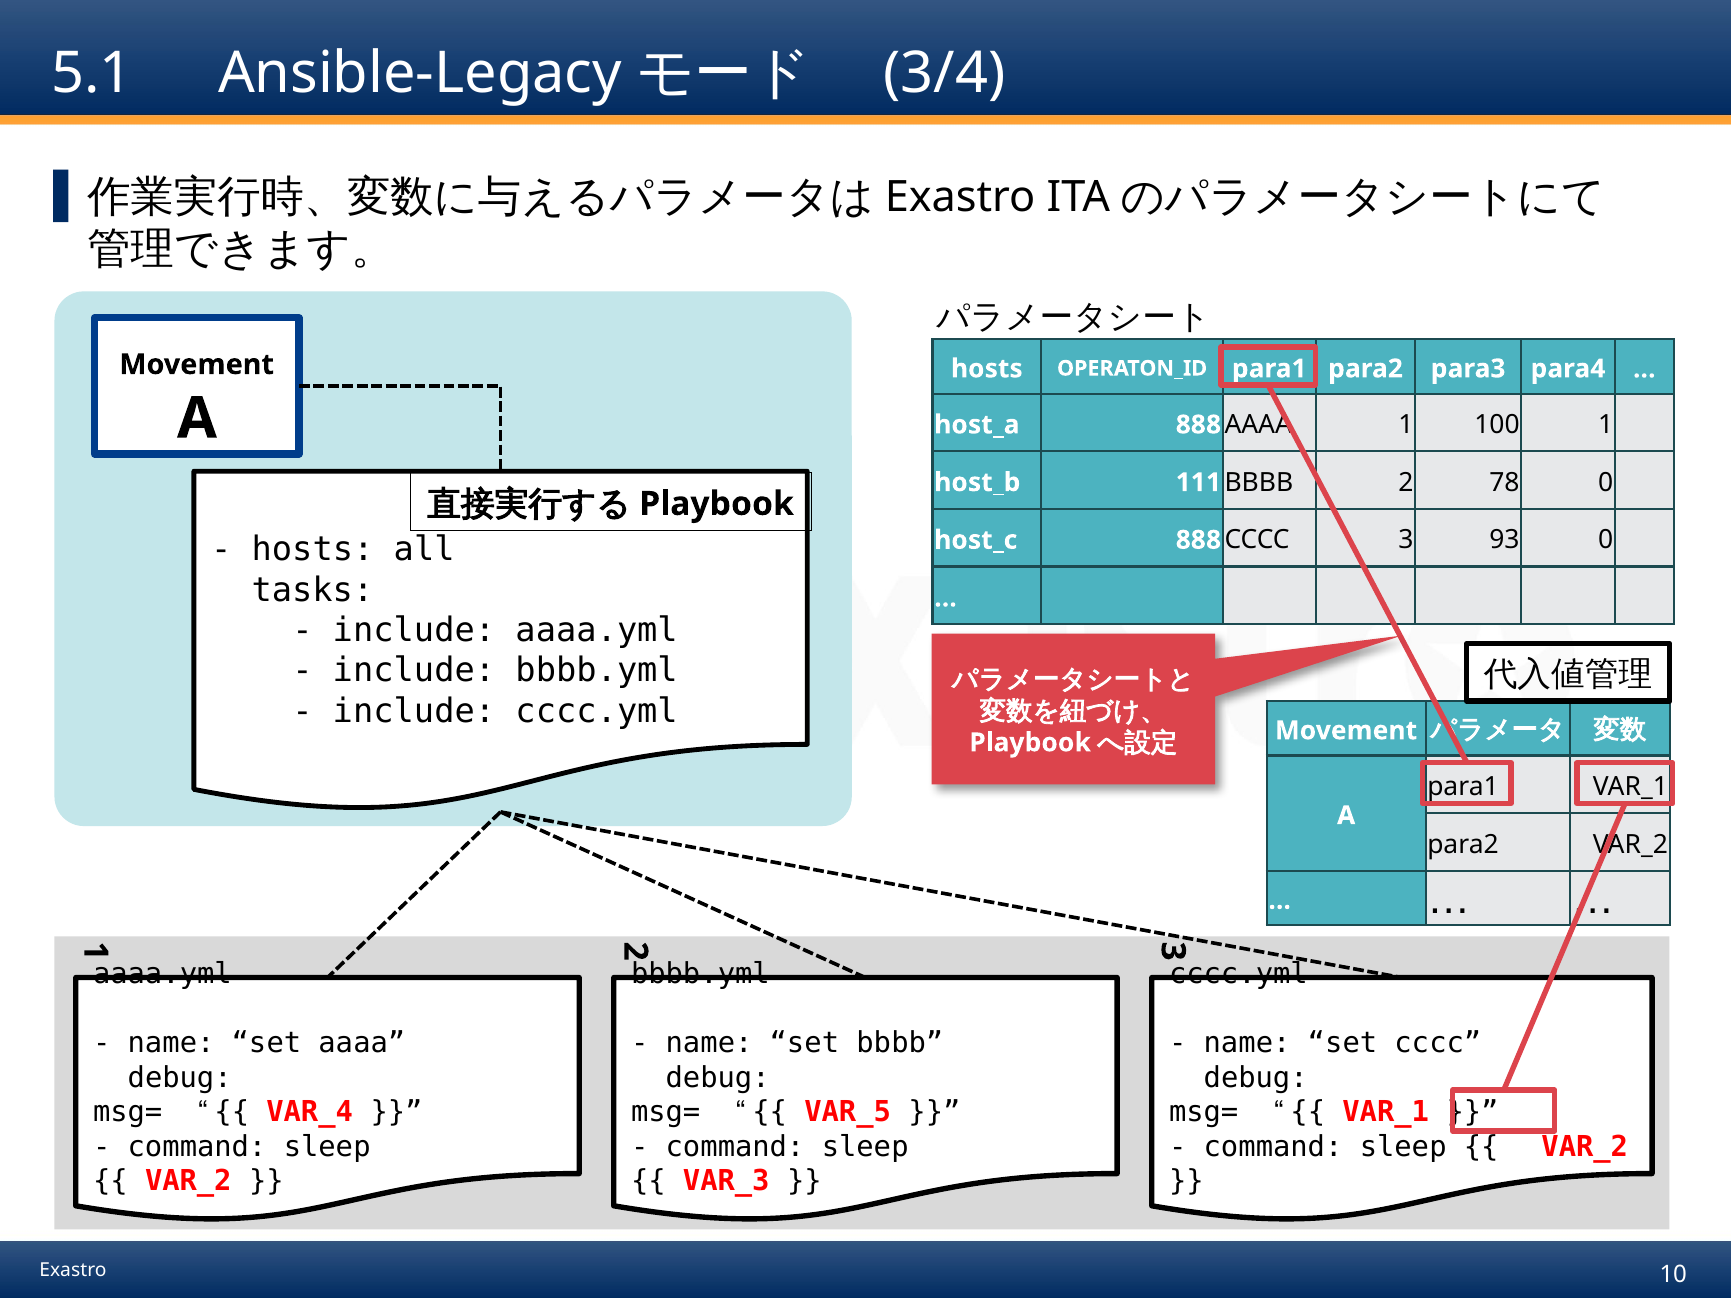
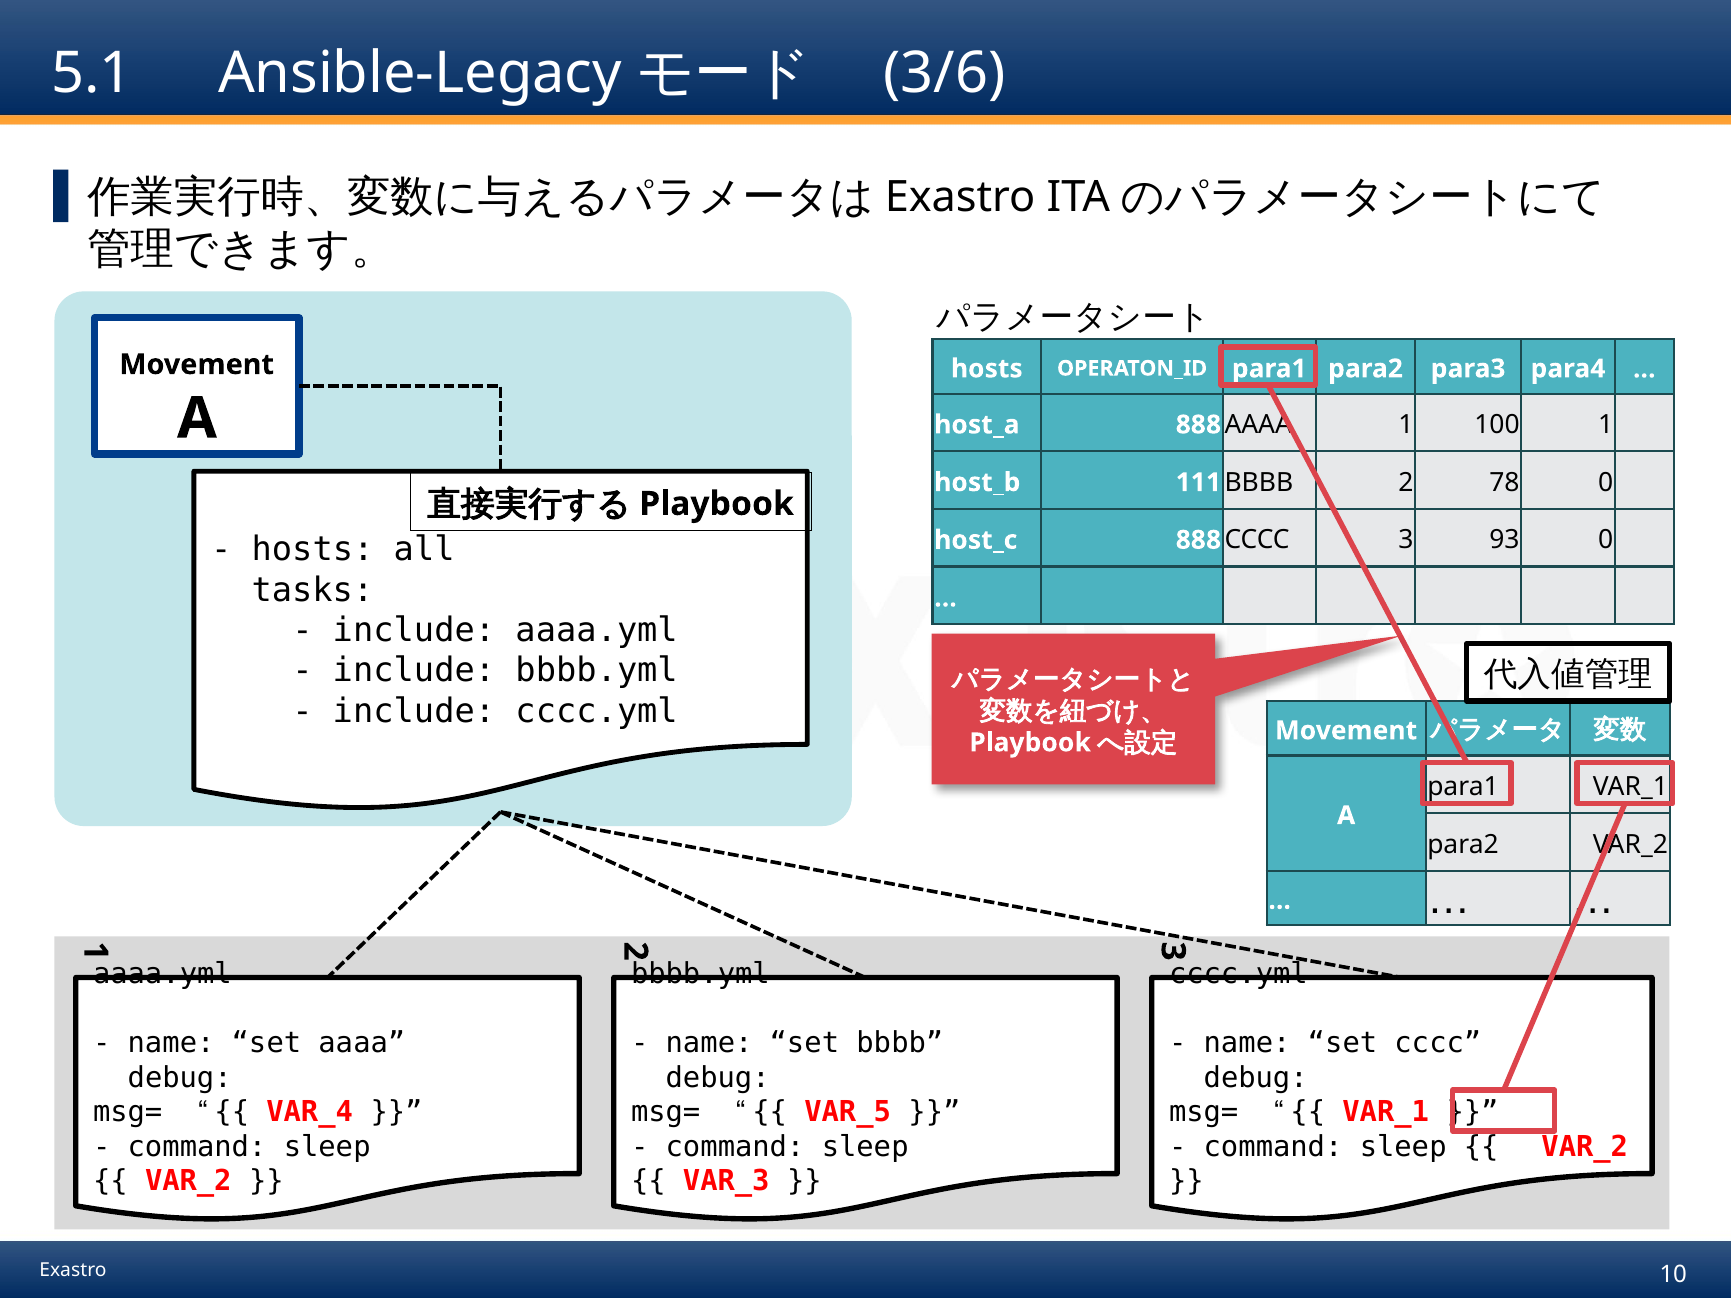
3/4: 3/4 -> 3/6
